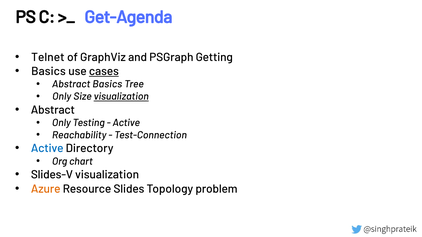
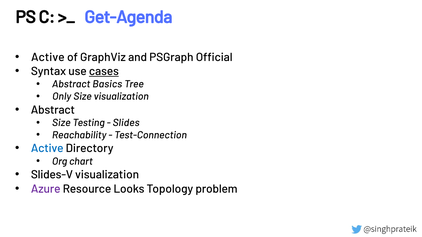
Telnet at (48, 57): Telnet -> Active
Getting: Getting -> Official
Basics at (48, 71): Basics -> Syntax
visualization at (121, 97) underline: present -> none
Only at (61, 123): Only -> Size
Active at (126, 123): Active -> Slides
Azure colour: orange -> purple
Slides: Slides -> Looks
